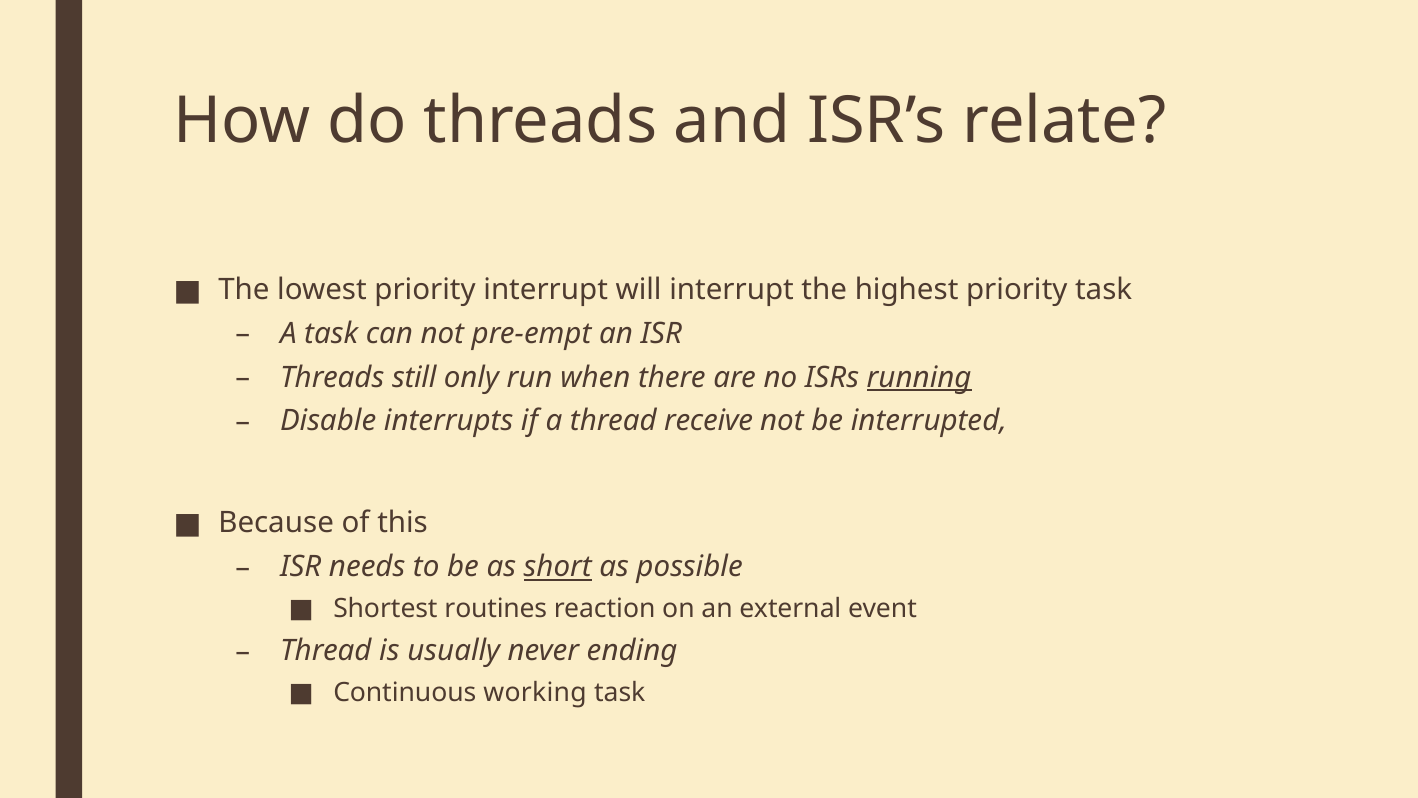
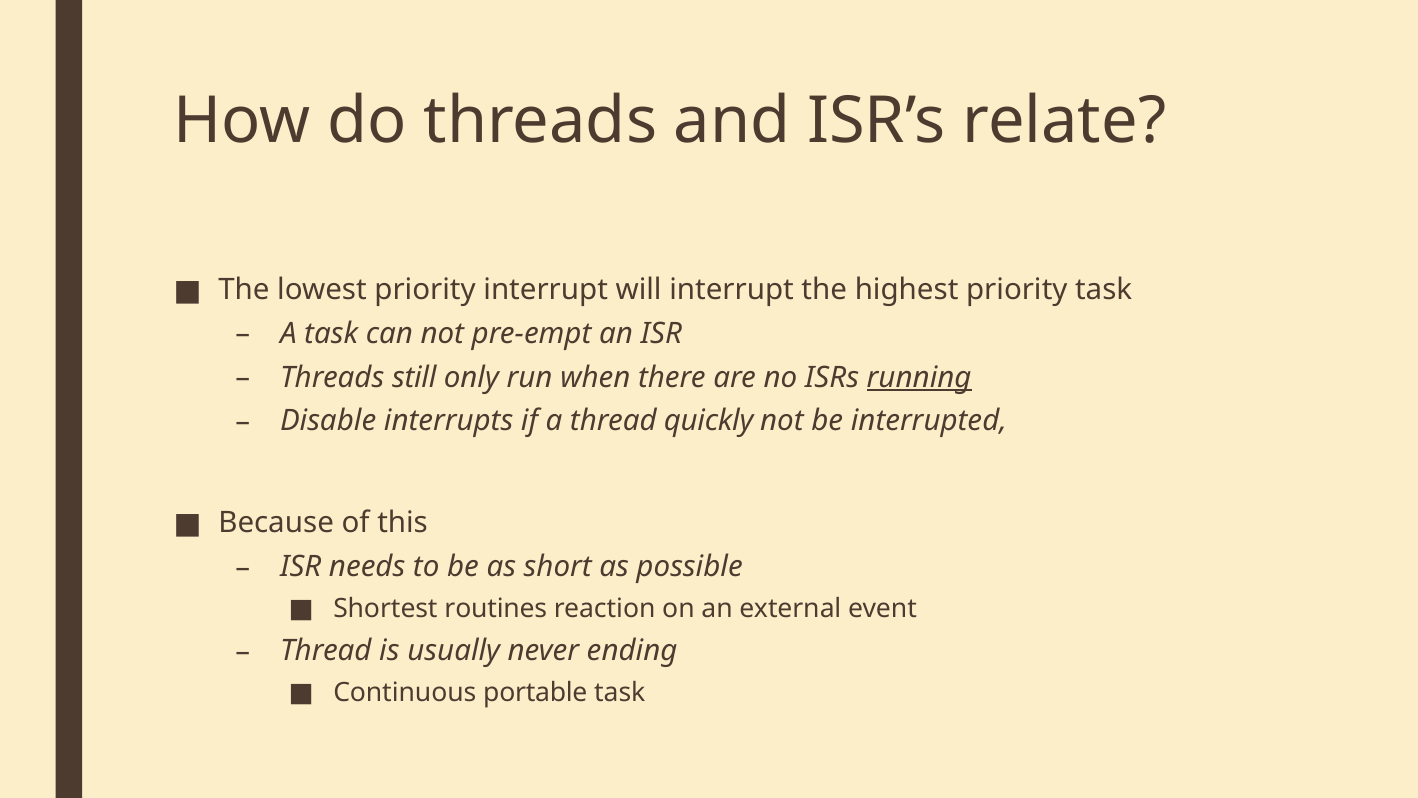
receive: receive -> quickly
short underline: present -> none
working: working -> portable
